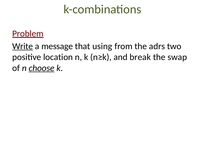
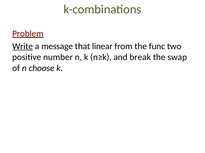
using: using -> linear
adrs: adrs -> func
location: location -> number
choose underline: present -> none
